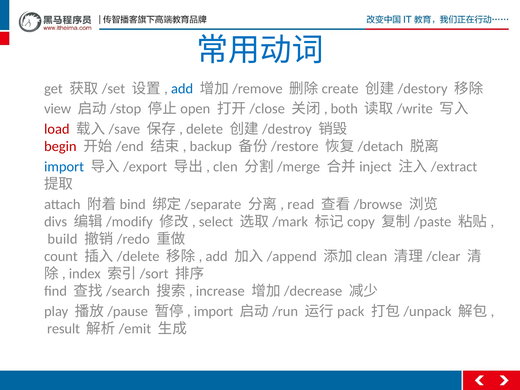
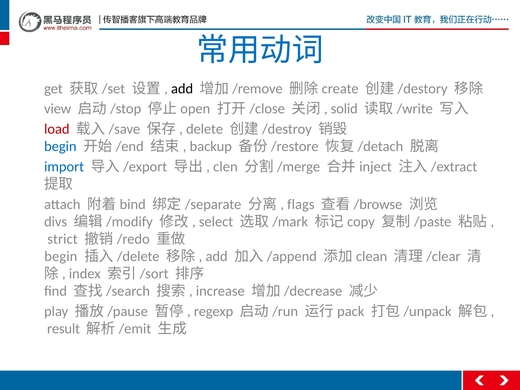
add at (182, 89) colour: blue -> black
both: both -> solid
begin at (60, 146) colour: red -> blue
read: read -> flags
build: build -> strict
count at (61, 256): count -> begin
import at (214, 311): import -> regexp
